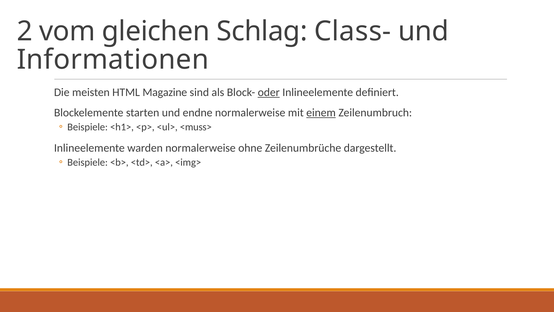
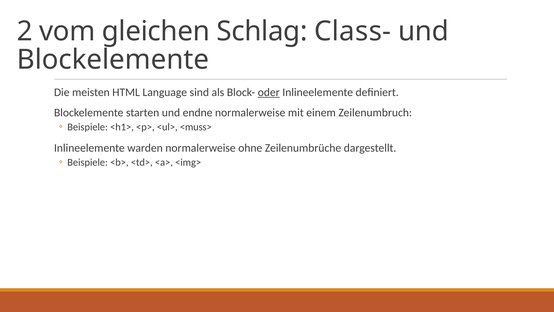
Informationen at (113, 60): Informationen -> Blockelemente
Magazine: Magazine -> Language
einem underline: present -> none
